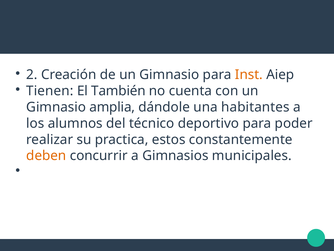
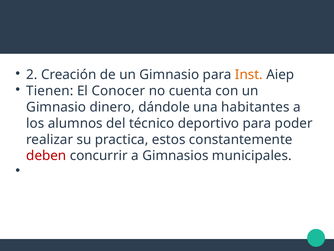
También: También -> Conocer
amplia: amplia -> dinero
deben colour: orange -> red
